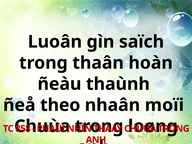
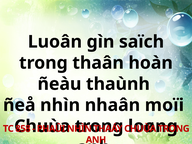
ñeå theo: theo -> nhìn
